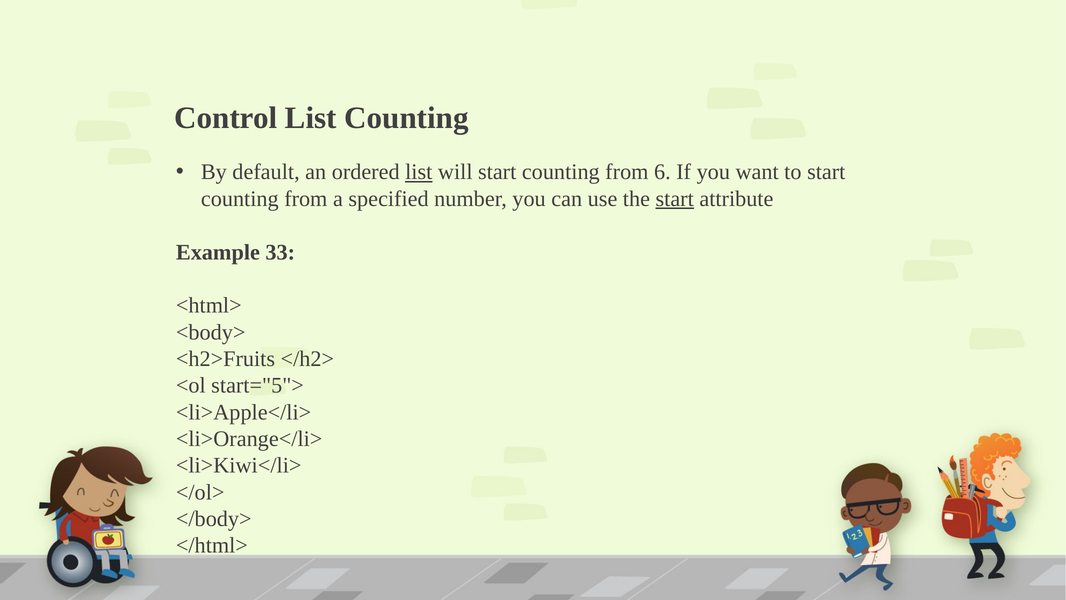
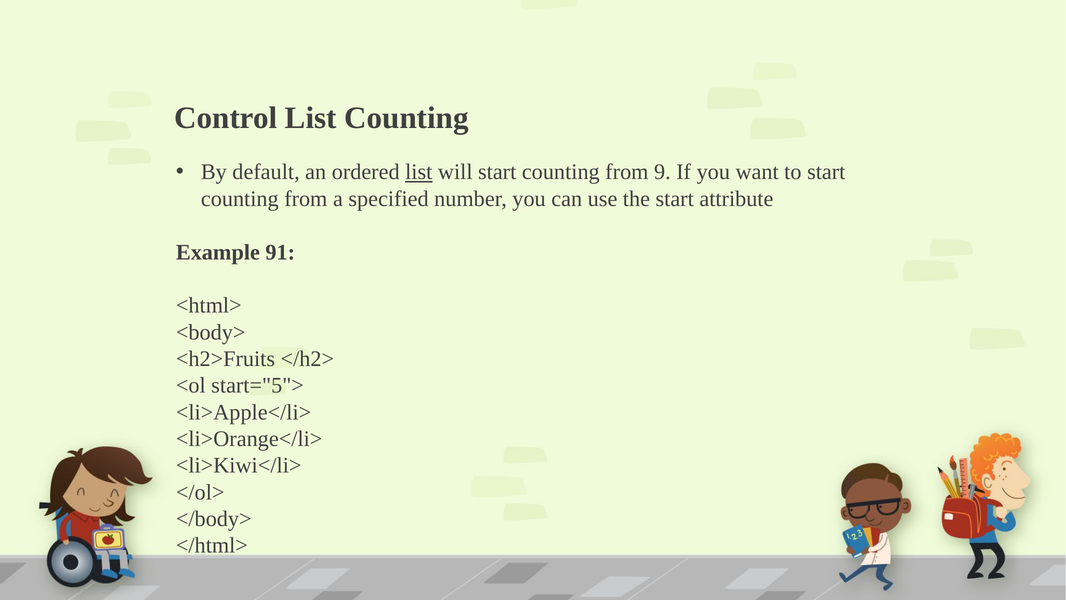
6: 6 -> 9
start at (675, 199) underline: present -> none
33: 33 -> 91
